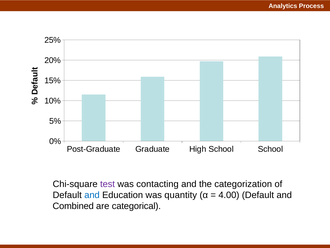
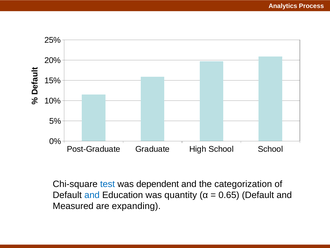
test colour: purple -> blue
contacting: contacting -> dependent
4.00: 4.00 -> 0.65
Combined: Combined -> Measured
categorical: categorical -> expanding
